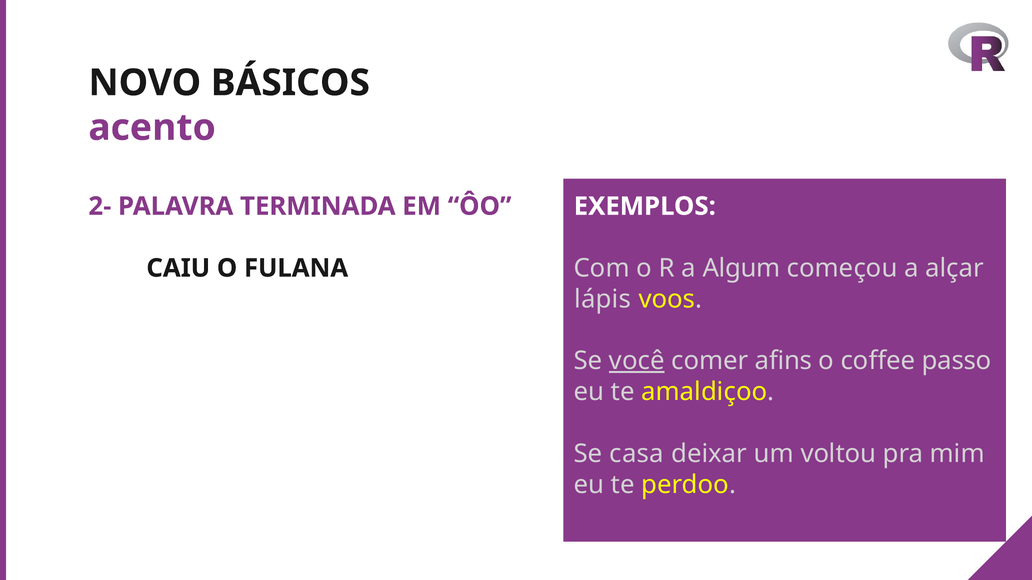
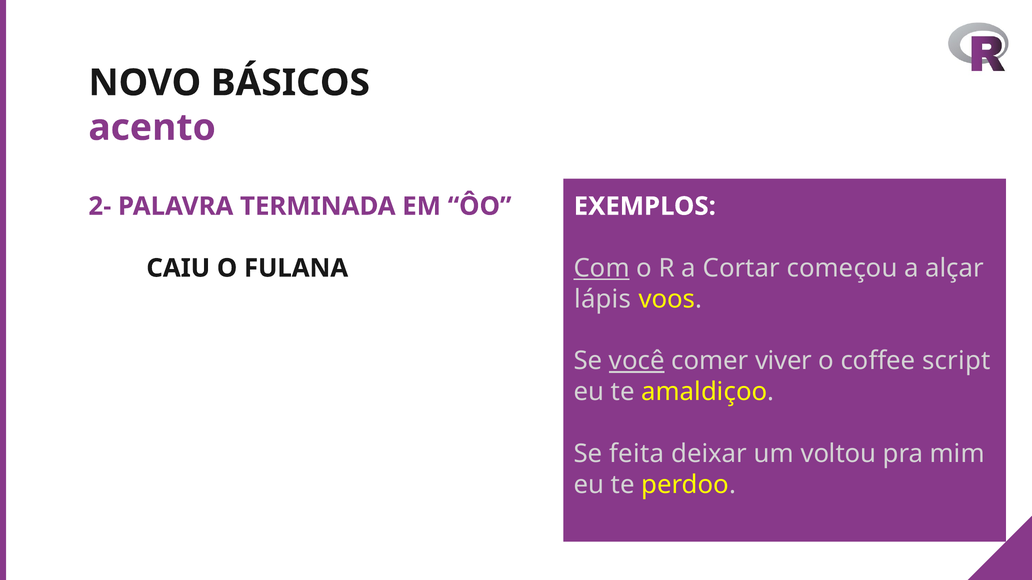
Com underline: none -> present
Algum: Algum -> Cortar
afins: afins -> viver
passo: passo -> script
casa: casa -> feita
